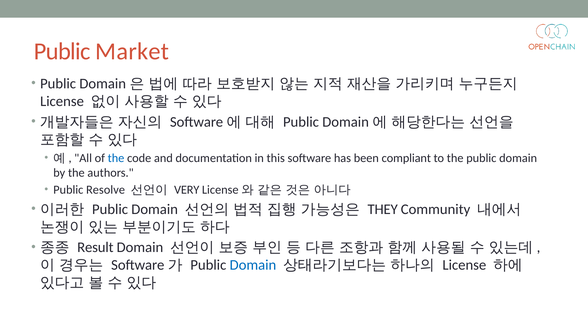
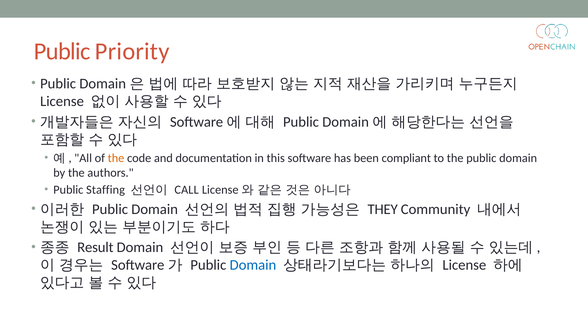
Market: Market -> Priority
the at (116, 158) colour: blue -> orange
Resolve: Resolve -> Staffing
VERY: VERY -> CALL
